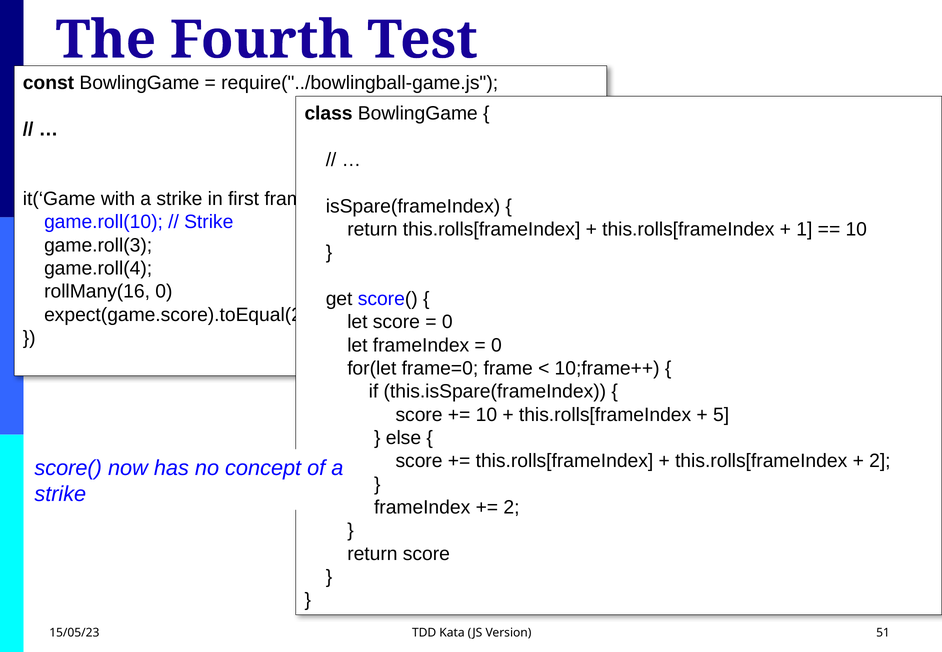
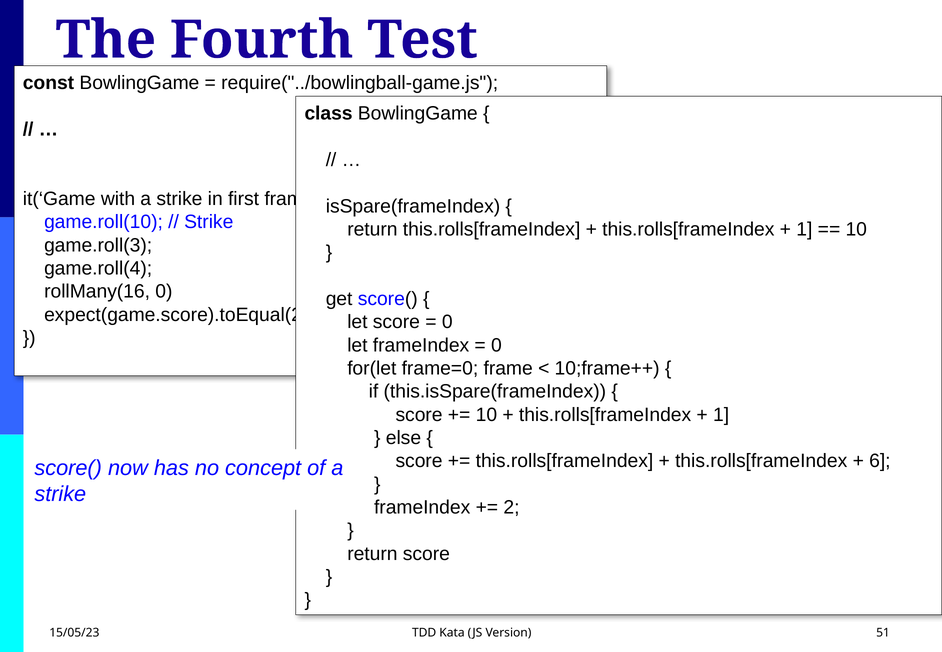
5 at (721, 415): 5 -> 1
2 at (880, 461): 2 -> 6
